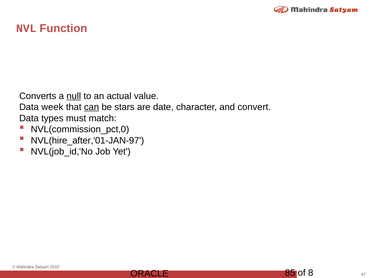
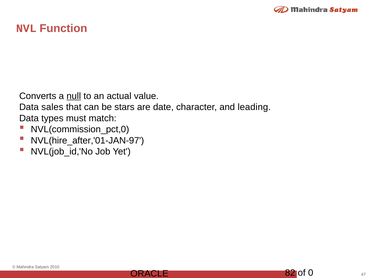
week: week -> sales
can underline: present -> none
convert: convert -> leading
85: 85 -> 82
8: 8 -> 0
